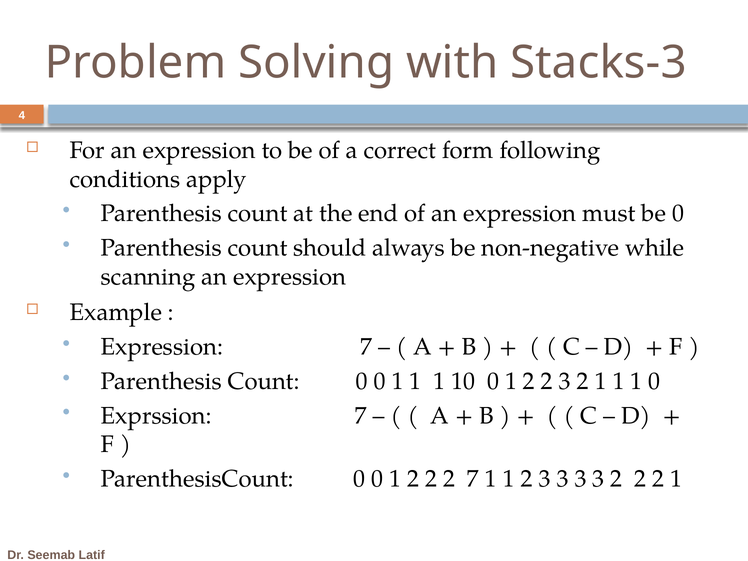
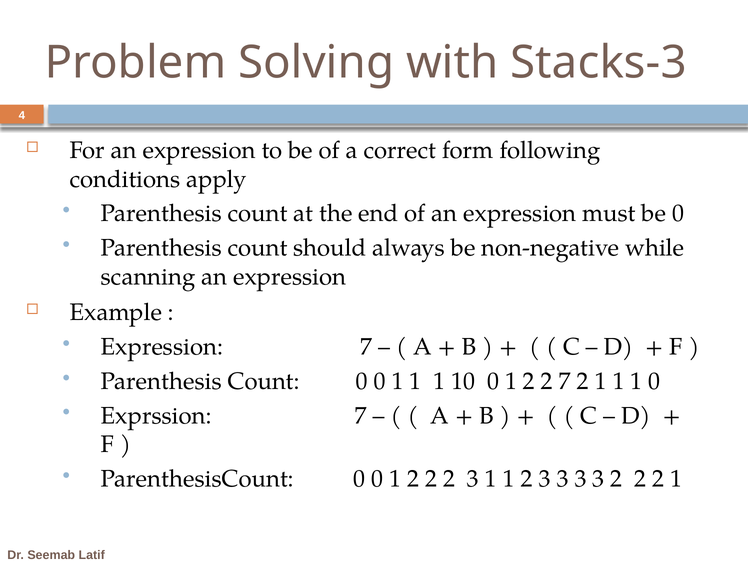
2 2 3: 3 -> 7
2 2 7: 7 -> 3
